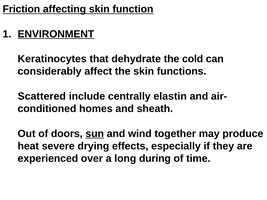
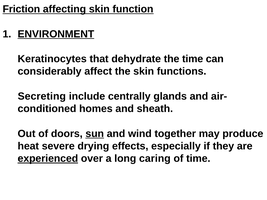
the cold: cold -> time
Scattered: Scattered -> Secreting
elastin: elastin -> glands
experienced underline: none -> present
during: during -> caring
